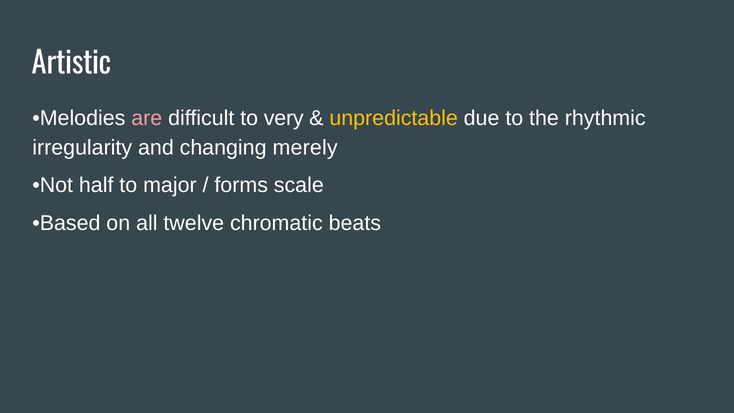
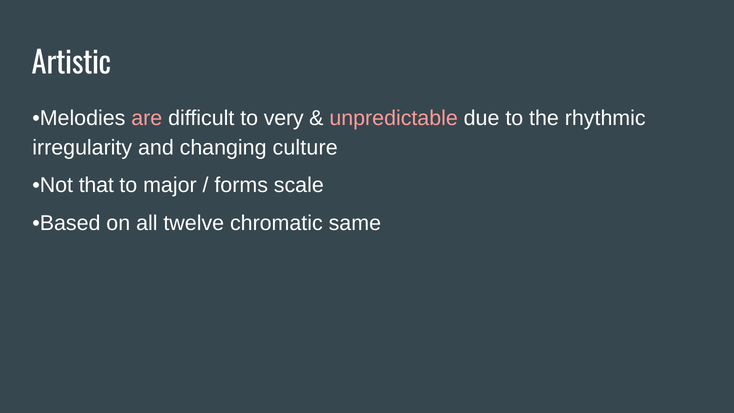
unpredictable colour: yellow -> pink
merely: merely -> culture
half: half -> that
beats: beats -> same
